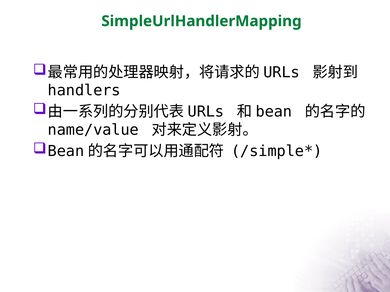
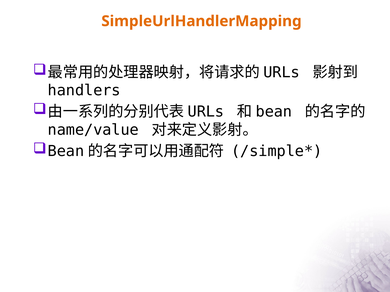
SimpleUrlHandlerMapping colour: green -> orange
